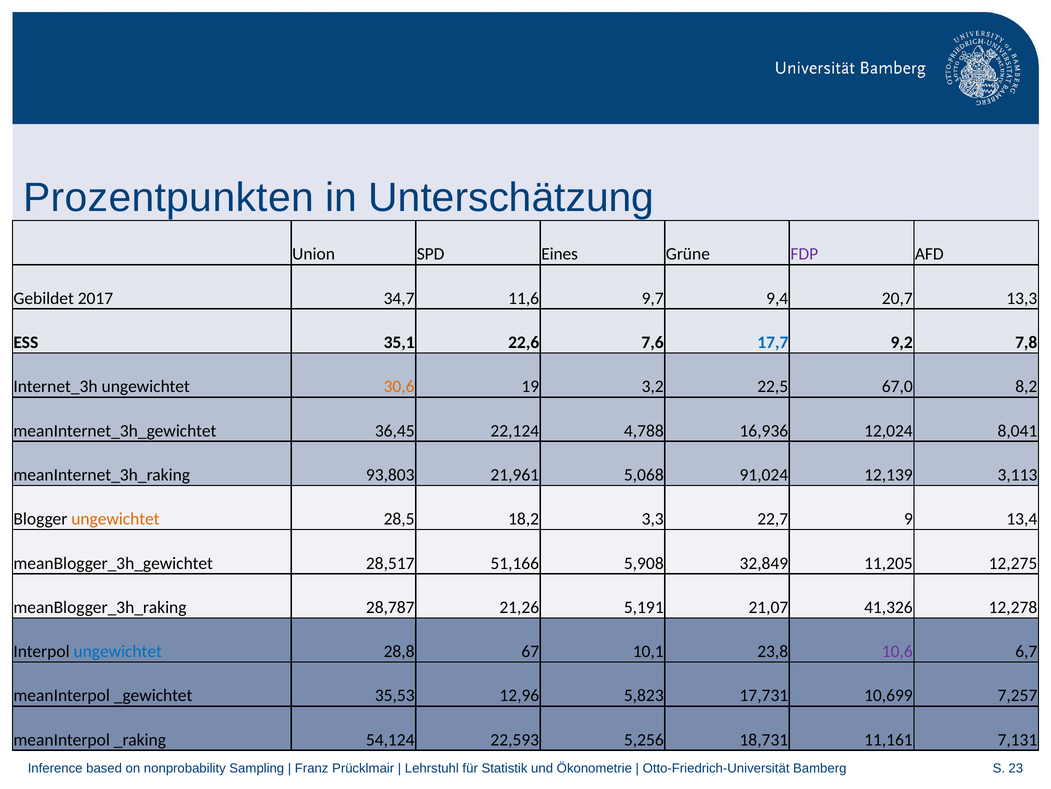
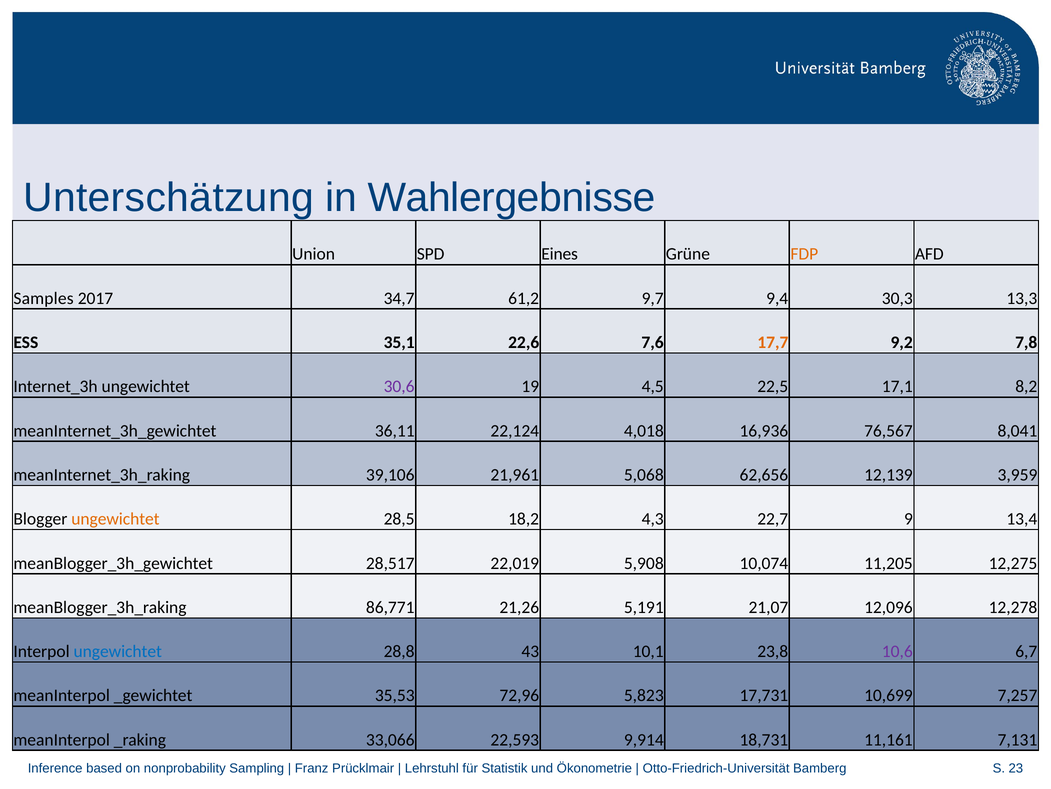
Prozentpunkten: Prozentpunkten -> Unterschätzung
Unterschätzung: Unterschätzung -> Wahlergebnisse
FDP colour: purple -> orange
Gebildet: Gebildet -> Samples
11,6: 11,6 -> 61,2
20,7: 20,7 -> 30,3
17,7 colour: blue -> orange
30,6 colour: orange -> purple
3,2: 3,2 -> 4,5
67,0: 67,0 -> 17,1
36,45: 36,45 -> 36,11
4,788: 4,788 -> 4,018
12,024: 12,024 -> 76,567
93,803: 93,803 -> 39,106
91,024: 91,024 -> 62,656
3,113: 3,113 -> 3,959
3,3: 3,3 -> 4,3
51,166: 51,166 -> 22,019
32,849: 32,849 -> 10,074
28,787: 28,787 -> 86,771
41,326: 41,326 -> 12,096
67: 67 -> 43
12,96: 12,96 -> 72,96
54,124: 54,124 -> 33,066
5,256: 5,256 -> 9,914
